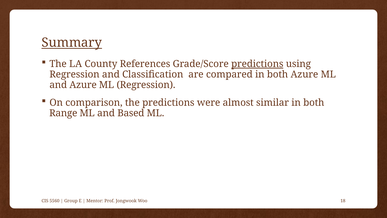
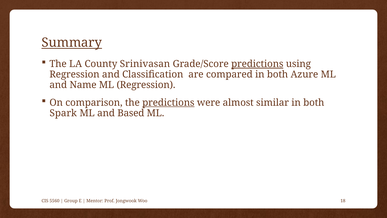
References: References -> Srinivasan
and Azure: Azure -> Name
predictions at (168, 102) underline: none -> present
Range: Range -> Spark
